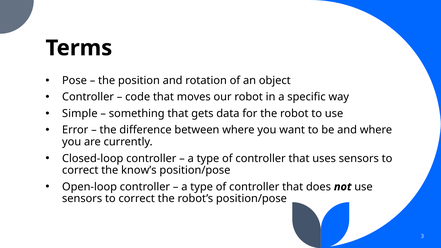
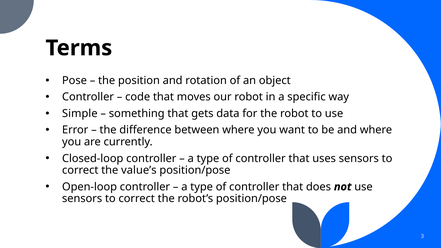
know’s: know’s -> value’s
